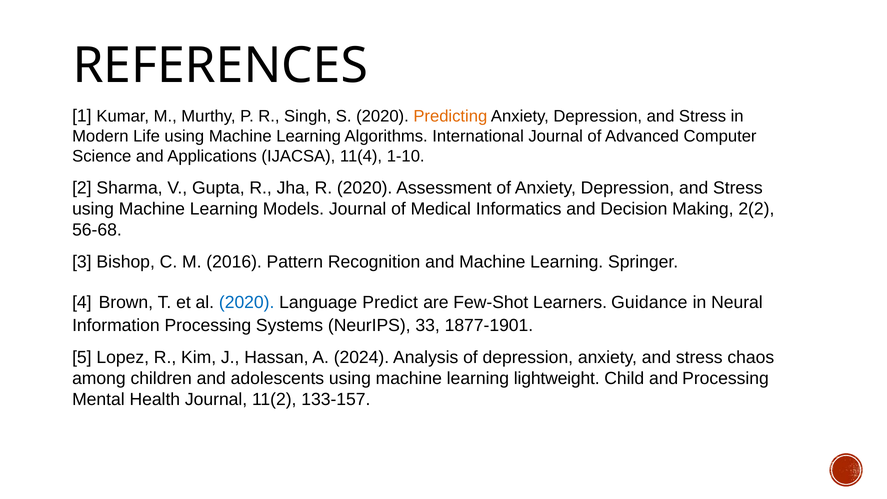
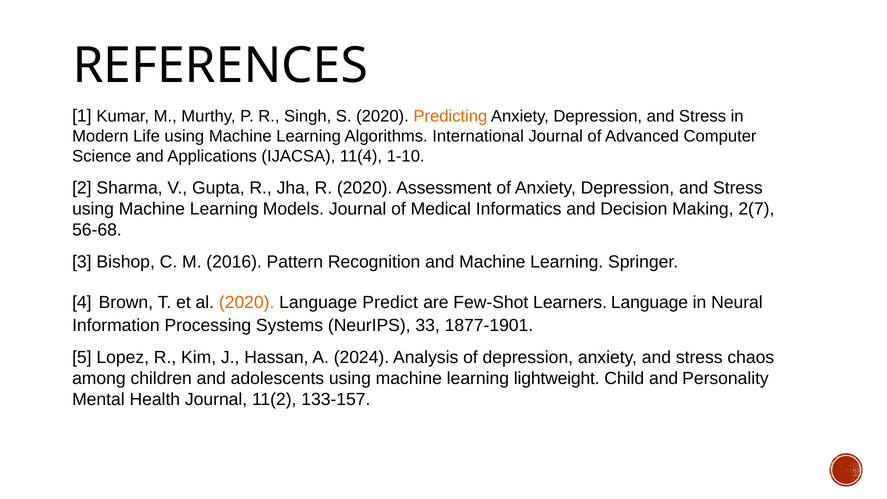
2(2: 2(2 -> 2(7
2020 at (247, 302) colour: blue -> orange
Learners Guidance: Guidance -> Language
and Processing: Processing -> Personality
